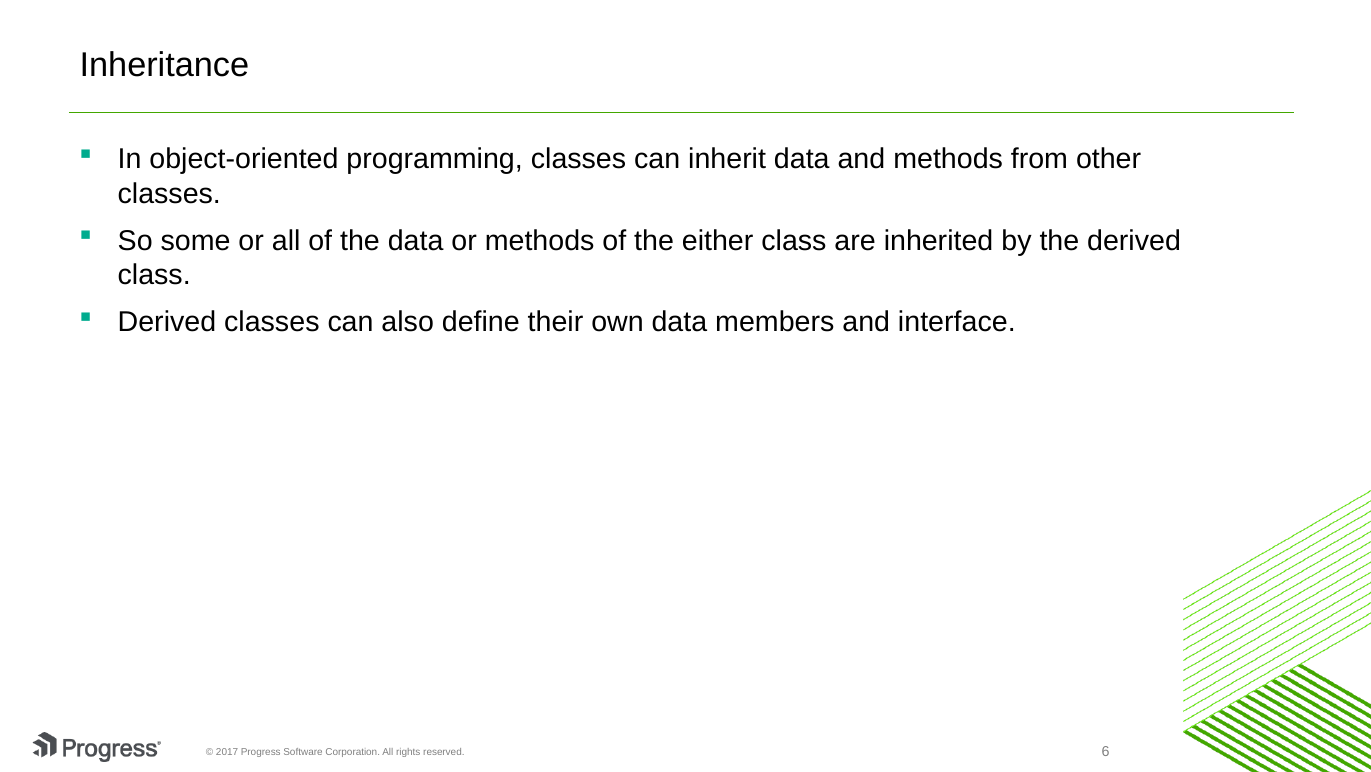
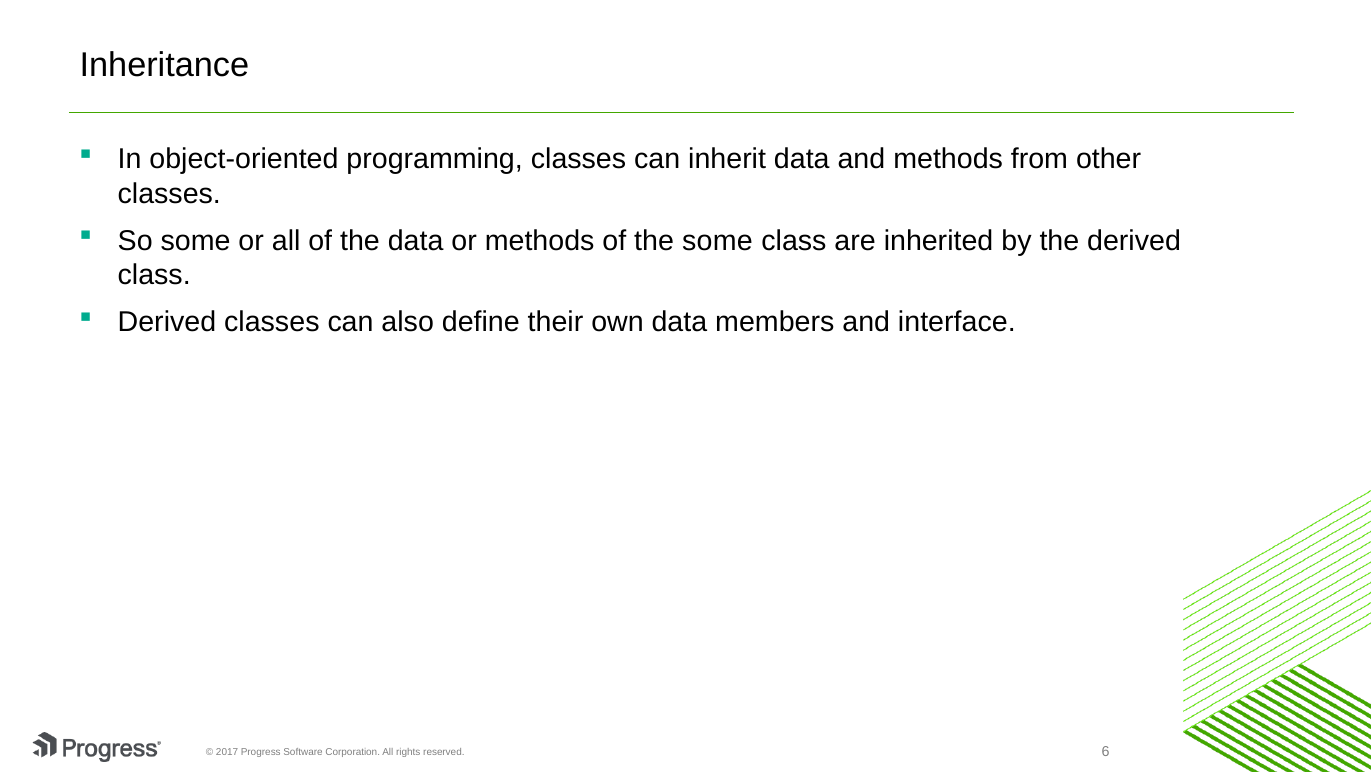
the either: either -> some
